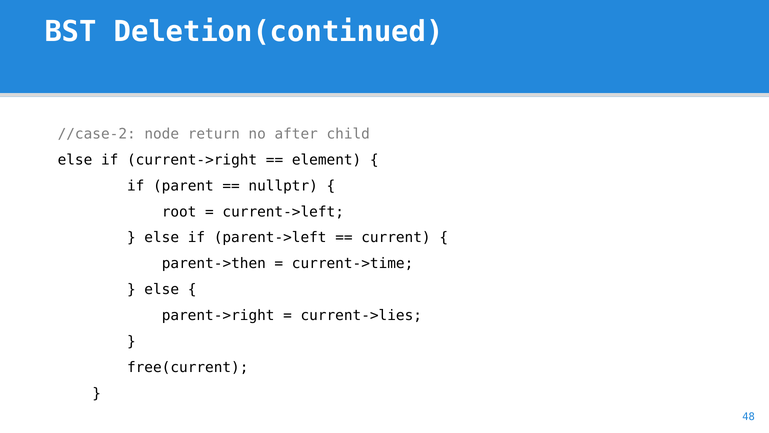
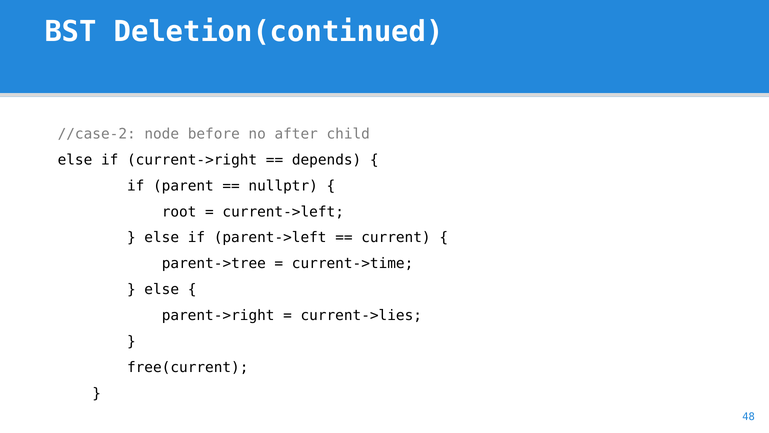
return: return -> before
element: element -> depends
parent->then: parent->then -> parent->tree
